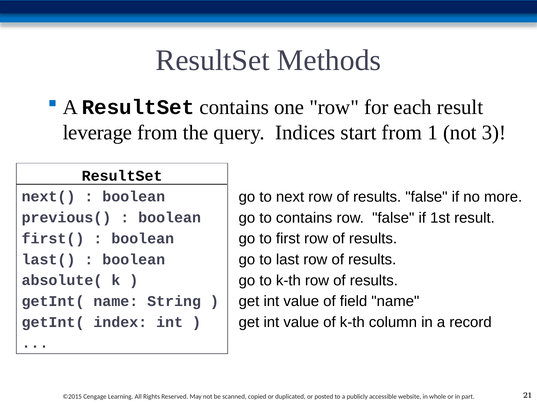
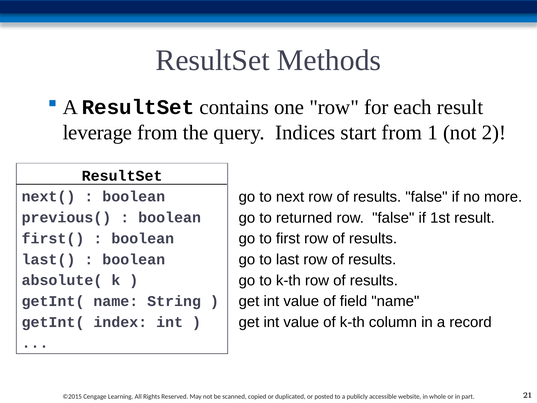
3: 3 -> 2
to contains: contains -> returned
